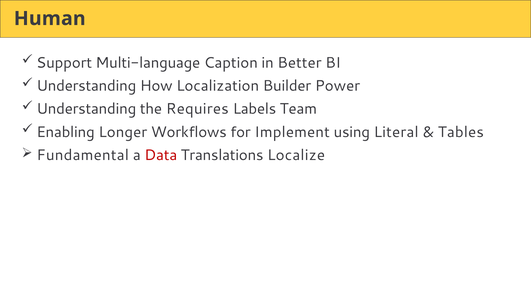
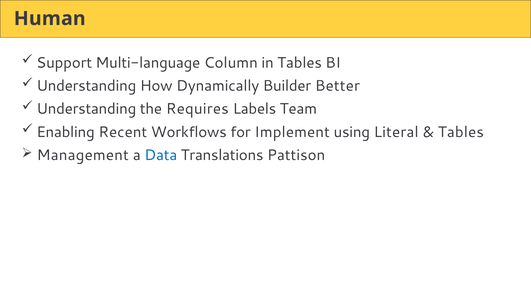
Caption: Caption -> Column
in Better: Better -> Tables
Localization: Localization -> Dynamically
Power: Power -> Better
Longer: Longer -> Recent
Fundamental: Fundamental -> Management
Data colour: red -> blue
Localize: Localize -> Pattison
